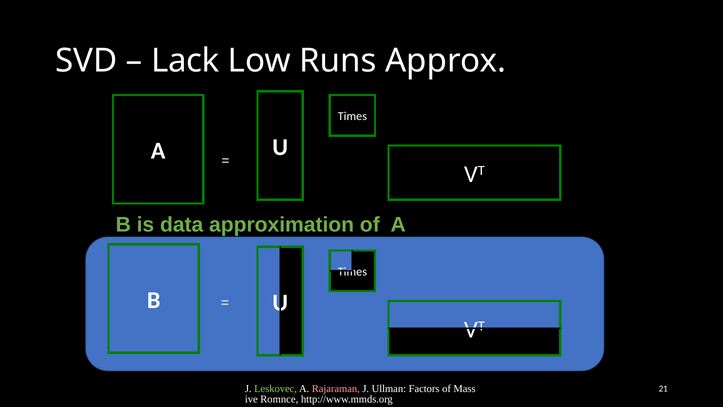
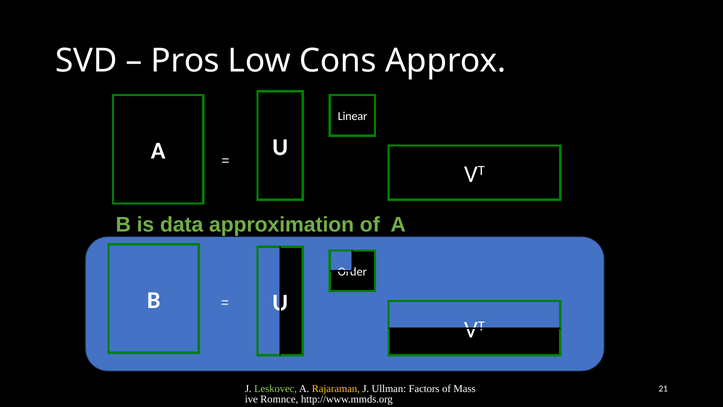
Lack: Lack -> Pros
Runs: Runs -> Cons
Times at (352, 116): Times -> Linear
Times at (352, 271): Times -> Order
Rajaraman colour: pink -> yellow
